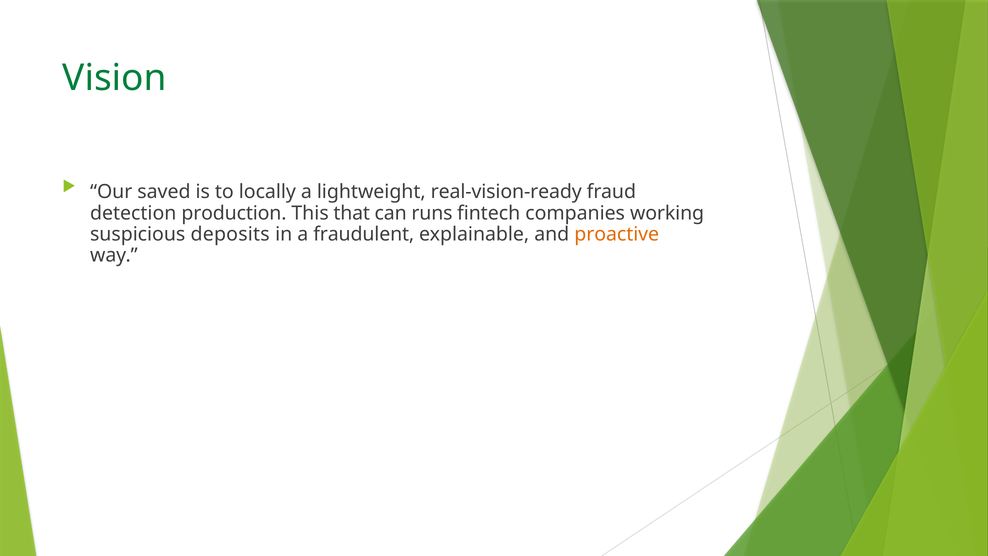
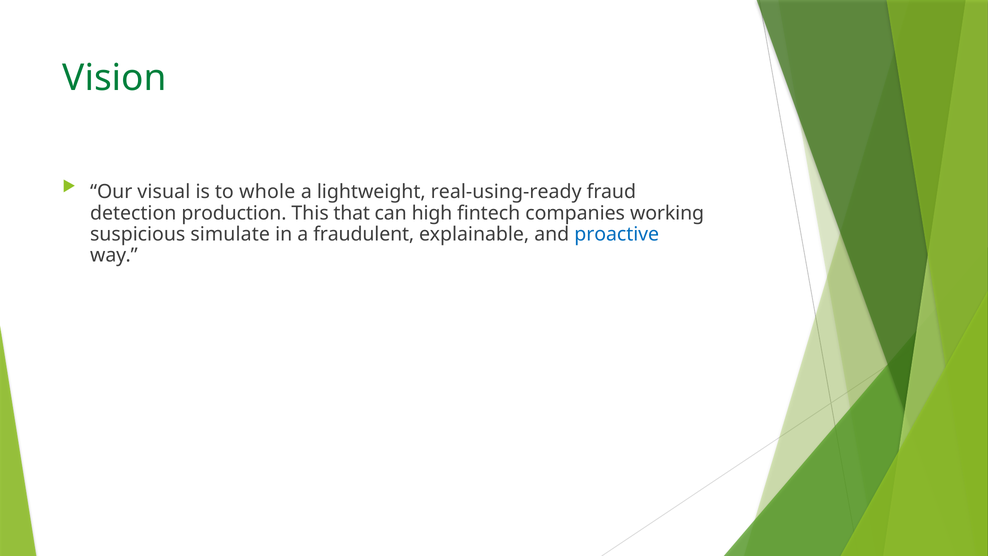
saved: saved -> visual
locally: locally -> whole
real-vision-ready: real-vision-ready -> real-using-ready
runs: runs -> high
deposits: deposits -> simulate
proactive colour: orange -> blue
